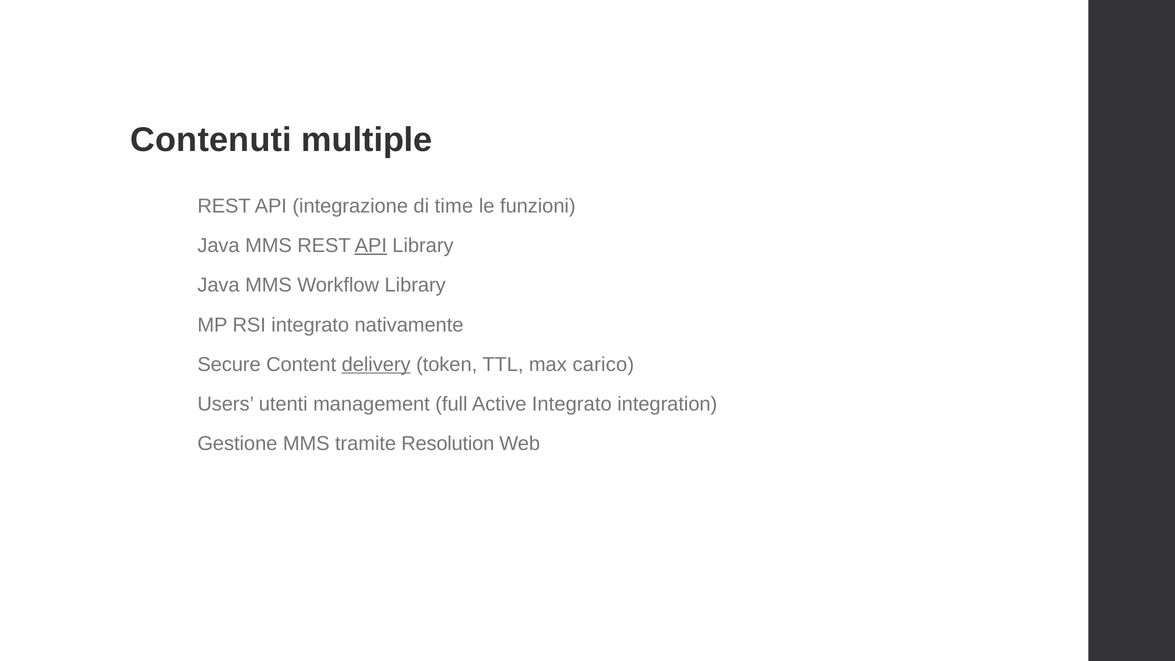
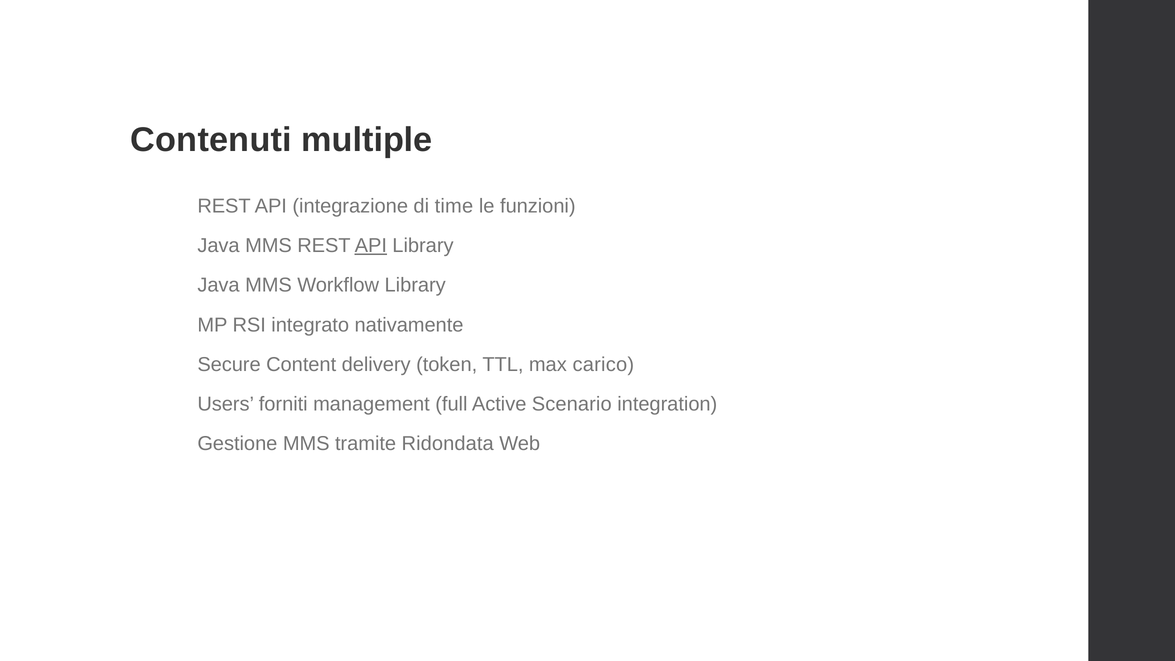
delivery underline: present -> none
utenti: utenti -> forniti
Active Integrato: Integrato -> Scenario
Resolution: Resolution -> Ridondata
